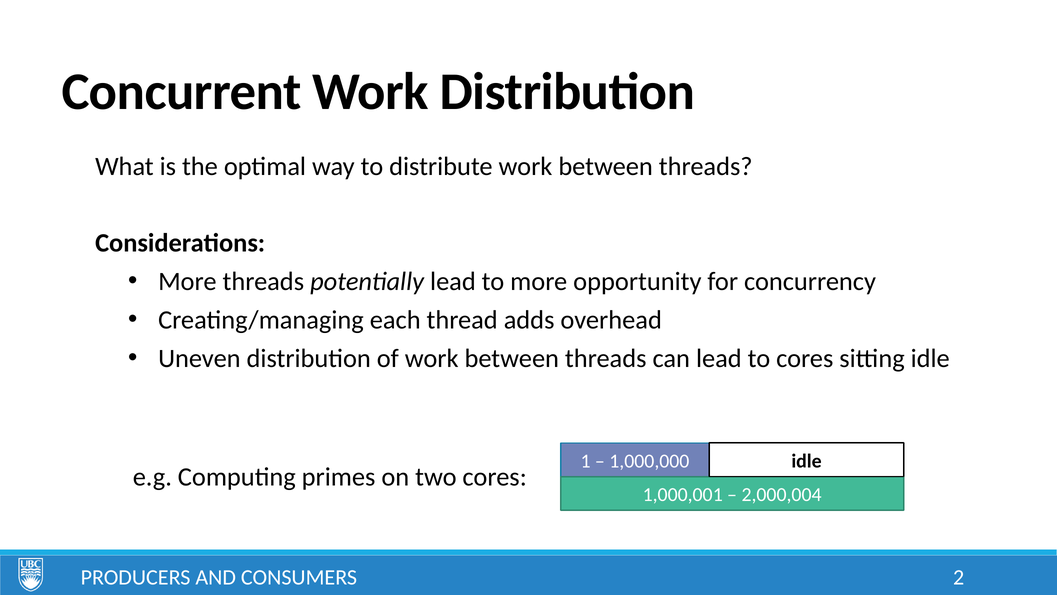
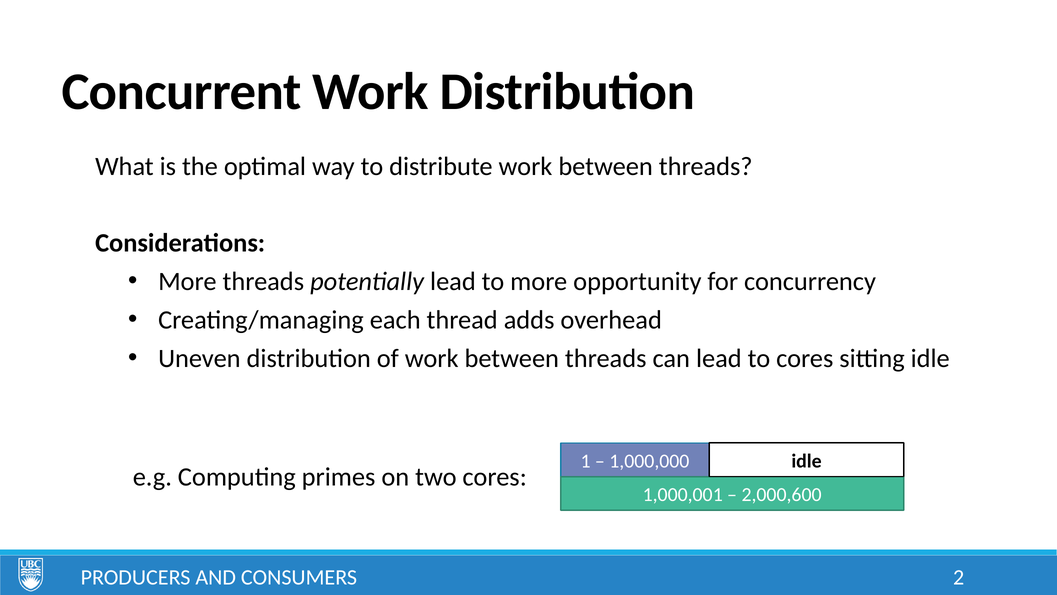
2,000,004: 2,000,004 -> 2,000,600
